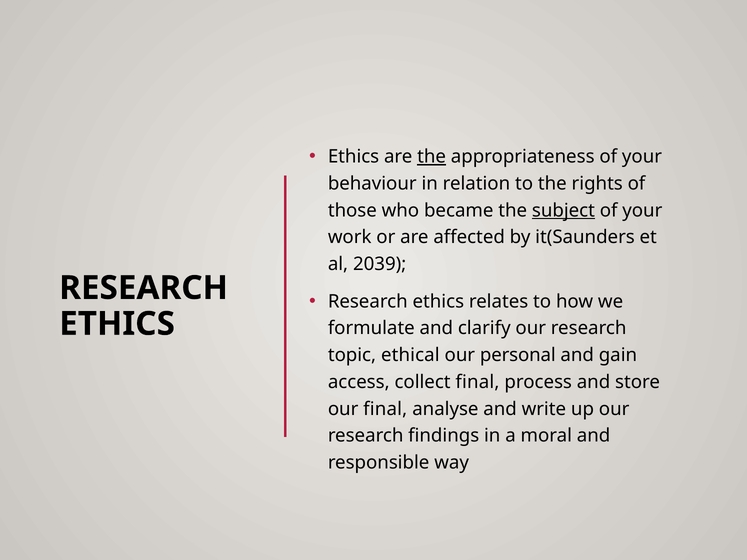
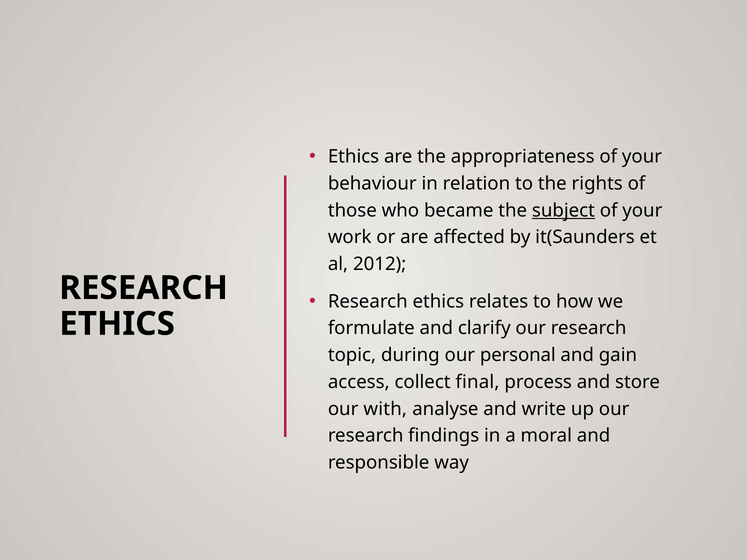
the at (432, 157) underline: present -> none
2039: 2039 -> 2012
ethical: ethical -> during
our final: final -> with
